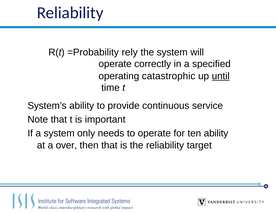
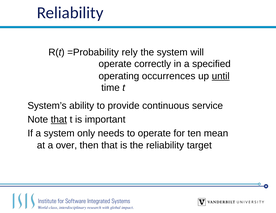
catastrophic: catastrophic -> occurrences
that at (59, 120) underline: none -> present
ten ability: ability -> mean
